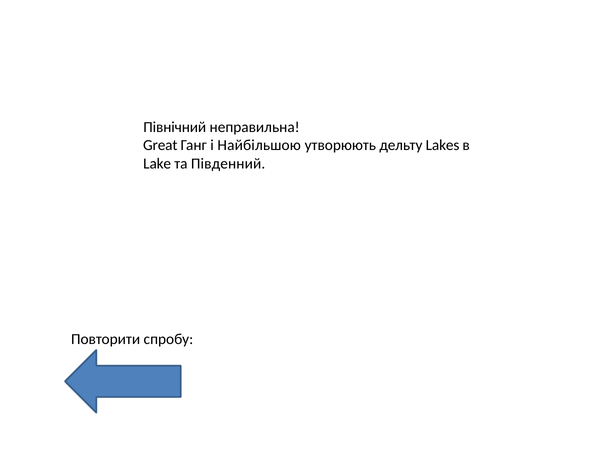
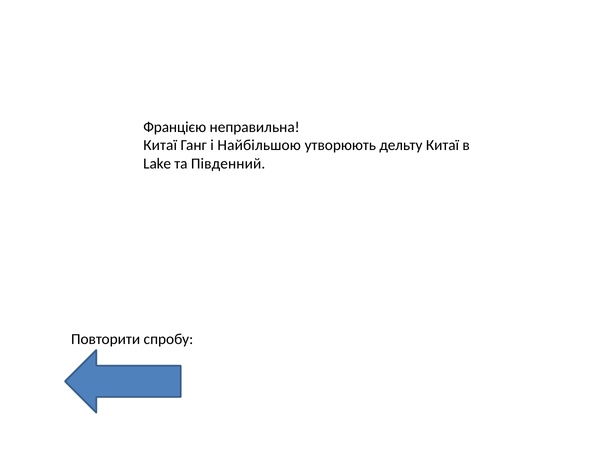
Північний: Північний -> Францією
Great at (160, 145): Great -> Китаї
дельту Lakes: Lakes -> Китаї
